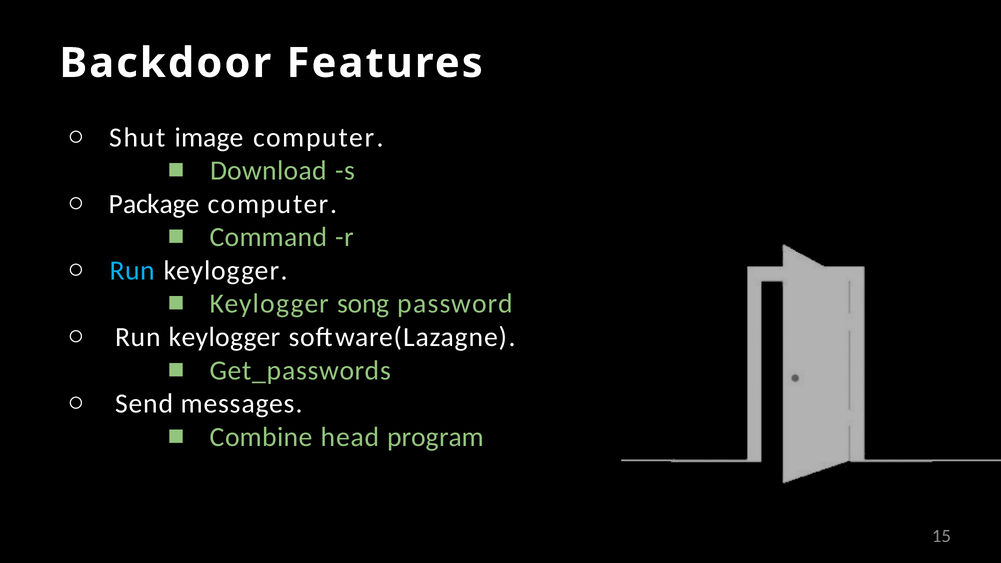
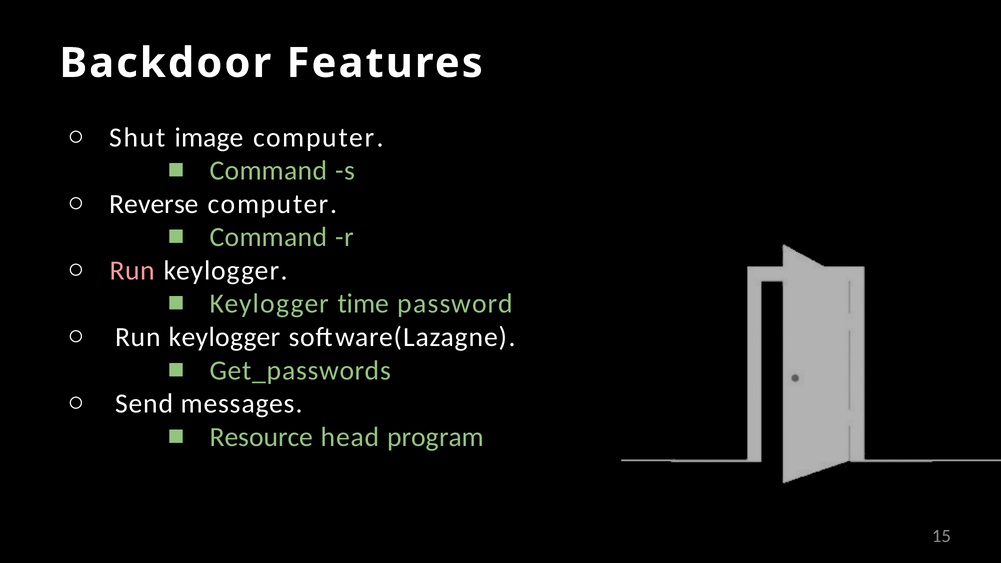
Download at (268, 171): Download -> Command
Package: Package -> Reverse
Run at (132, 271) colour: light blue -> pink
song: song -> time
Combine: Combine -> Resource
